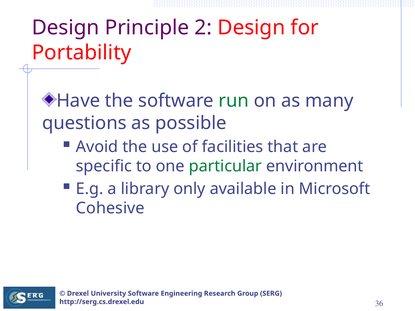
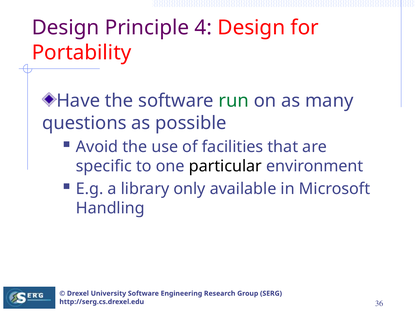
2: 2 -> 4
particular colour: green -> black
Cohesive: Cohesive -> Handling
